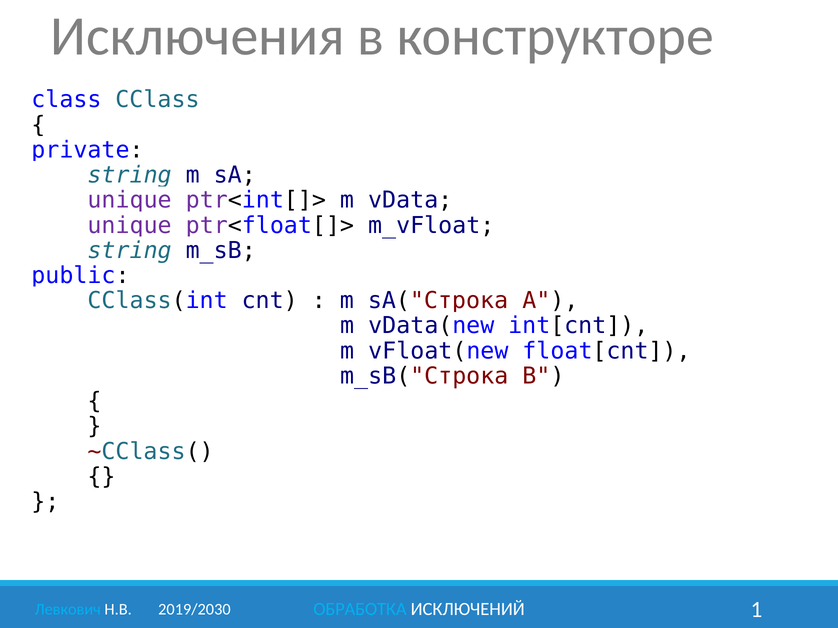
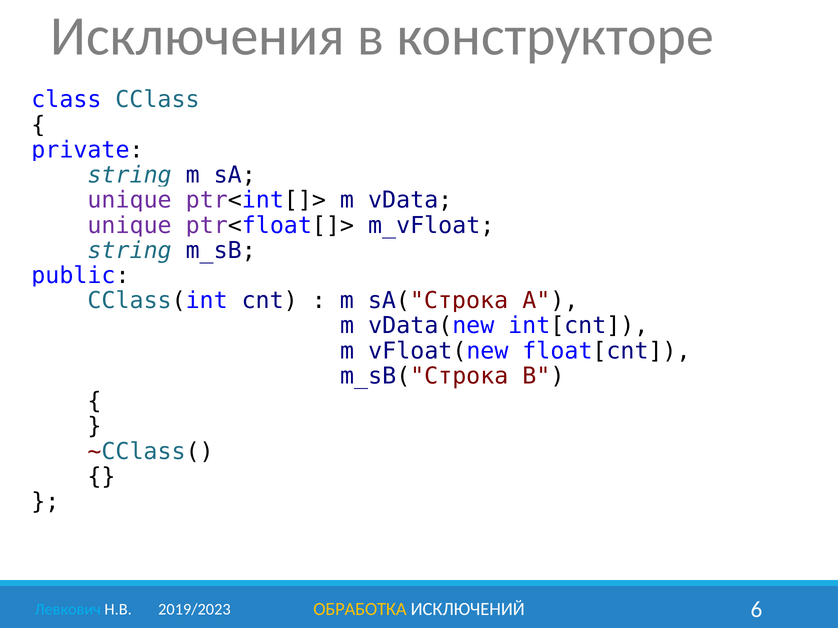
ОБРАБОТКА colour: light blue -> yellow
1: 1 -> 6
2019/2030: 2019/2030 -> 2019/2023
